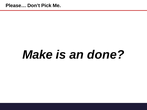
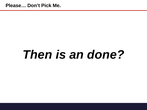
Make: Make -> Then
